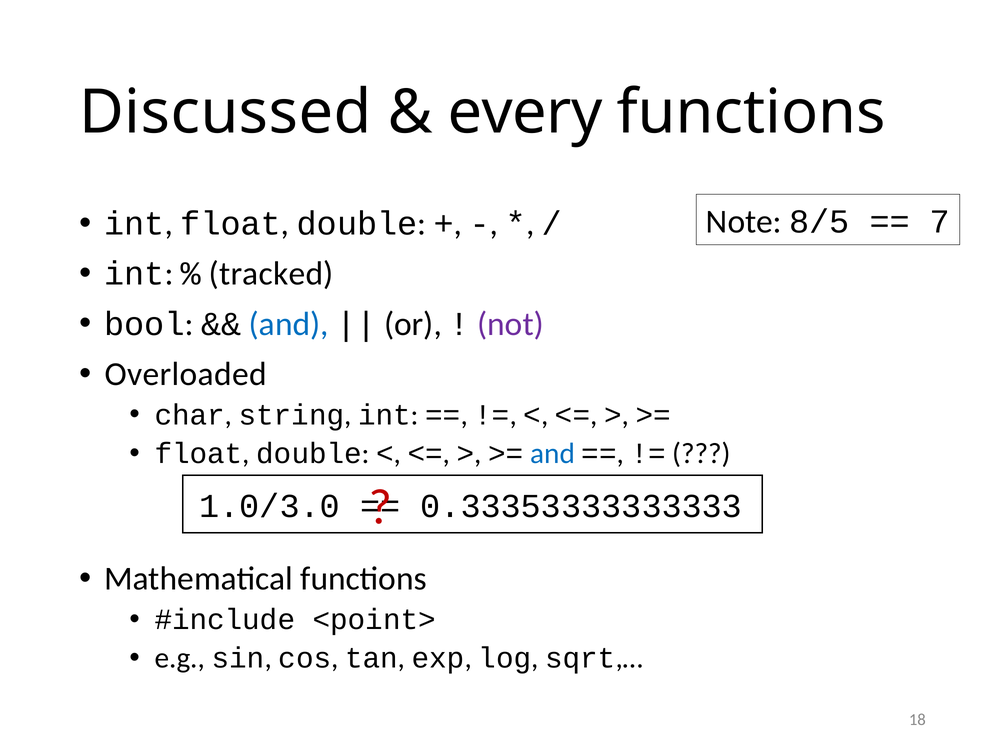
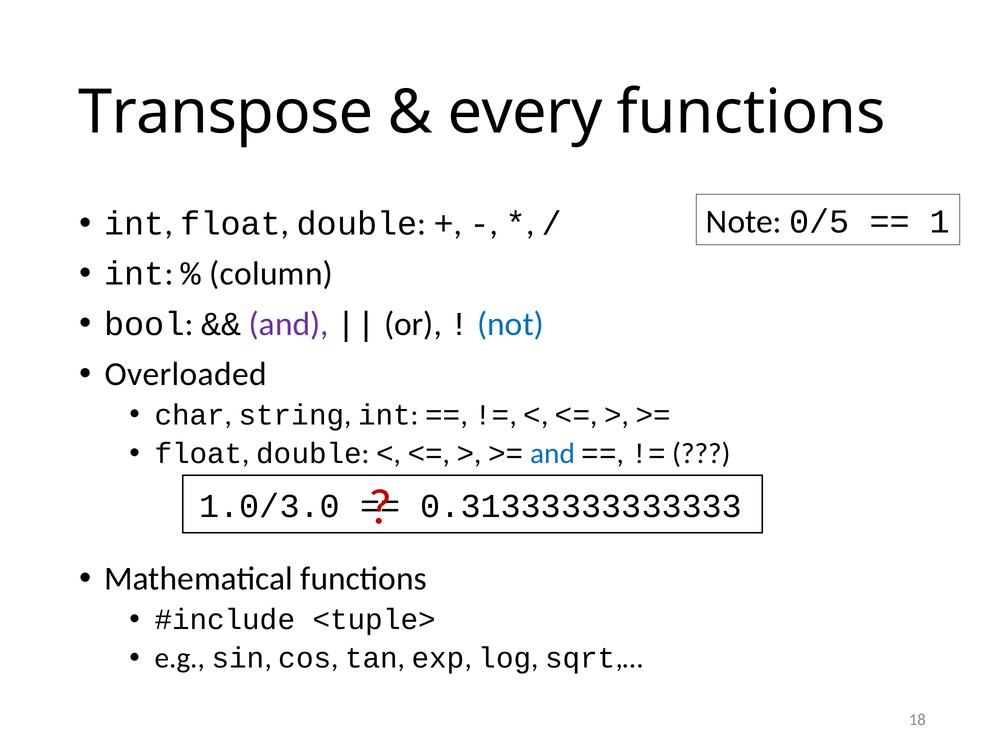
Discussed: Discussed -> Transpose
8/5: 8/5 -> 0/5
7: 7 -> 1
tracked: tracked -> column
and at (289, 324) colour: blue -> purple
not colour: purple -> blue
0.33353333333333: 0.33353333333333 -> 0.31333333333333
<point>: <point> -> <tuple>
